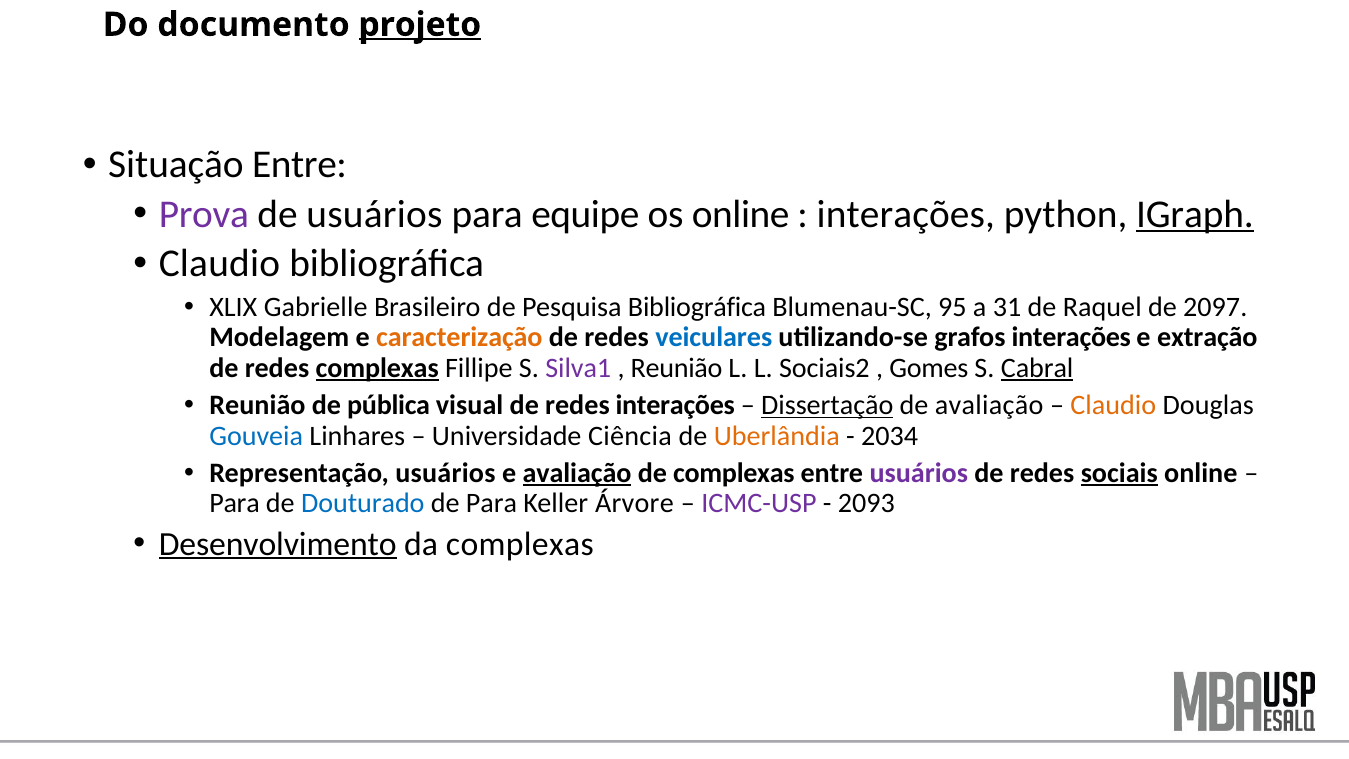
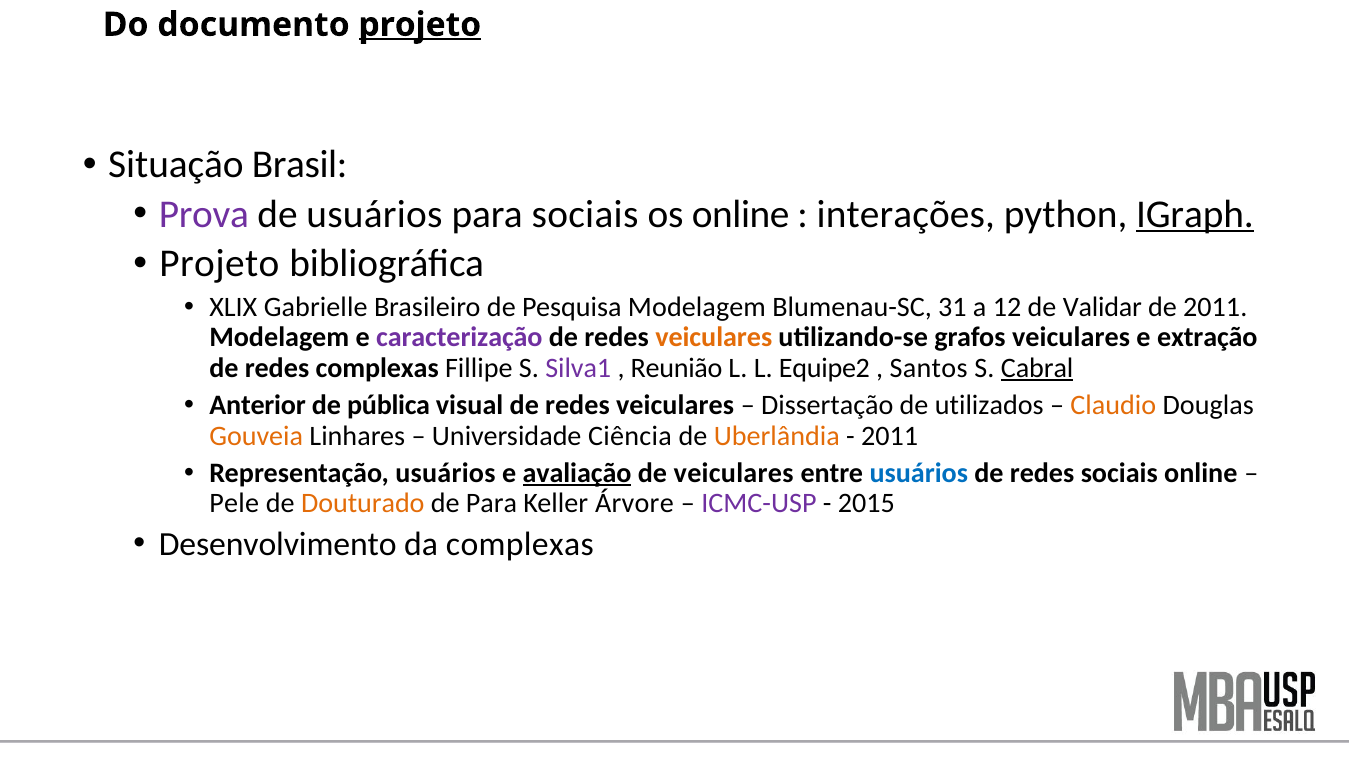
Situação Entre: Entre -> Brasil
para equipe: equipe -> sociais
Claudio at (219, 264): Claudio -> Projeto
Pesquisa Bibliográfica: Bibliográfica -> Modelagem
95: 95 -> 31
31: 31 -> 12
Raquel: Raquel -> Validar
de 2097: 2097 -> 2011
caracterização colour: orange -> purple
veiculares at (714, 338) colour: blue -> orange
grafos interações: interações -> veiculares
complexas at (377, 368) underline: present -> none
Sociais2: Sociais2 -> Equipe2
Gomes: Gomes -> Santos
Reunião at (257, 405): Reunião -> Anterior
visual de redes interações: interações -> veiculares
Dissertação underline: present -> none
de avaliação: avaliação -> utilizados
Gouveia colour: blue -> orange
2034 at (890, 436): 2034 -> 2011
de complexas: complexas -> veiculares
usuários at (919, 473) colour: purple -> blue
sociais at (1119, 473) underline: present -> none
Para at (235, 503): Para -> Pele
Douturado colour: blue -> orange
2093: 2093 -> 2015
Desenvolvimento underline: present -> none
